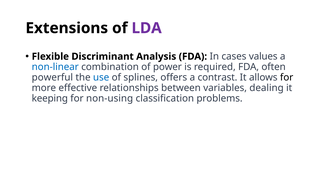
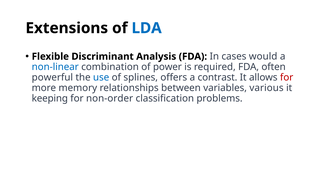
LDA colour: purple -> blue
values: values -> would
for at (287, 77) colour: black -> red
effective: effective -> memory
dealing: dealing -> various
non-using: non-using -> non-order
